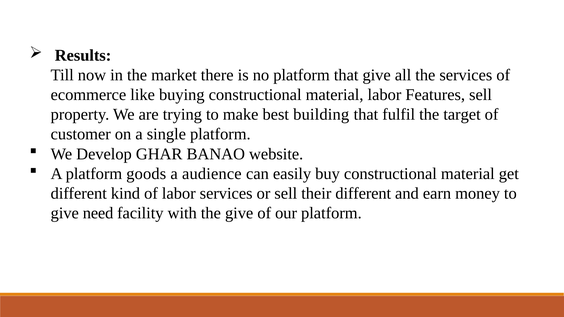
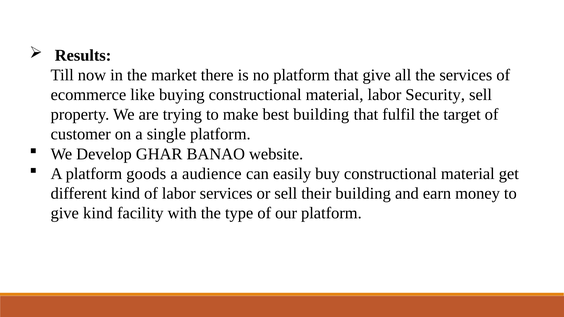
Features: Features -> Security
their different: different -> building
give need: need -> kind
the give: give -> type
